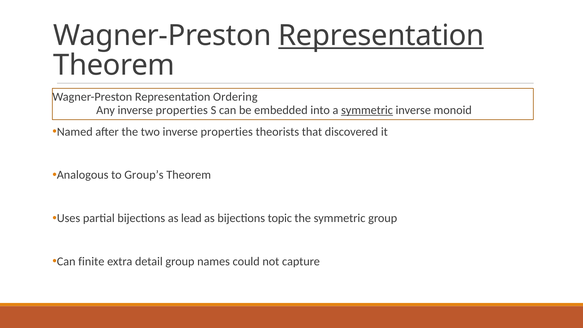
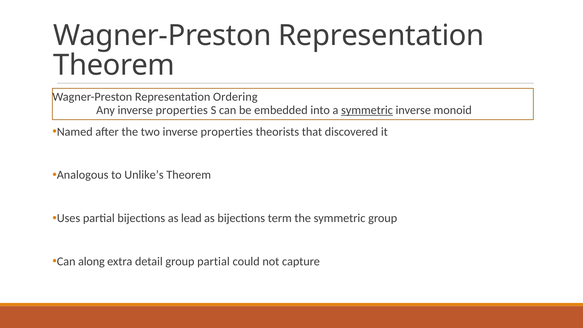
Representation at (381, 36) underline: present -> none
Group’s: Group’s -> Unlike’s
topic: topic -> term
finite: finite -> along
group names: names -> partial
